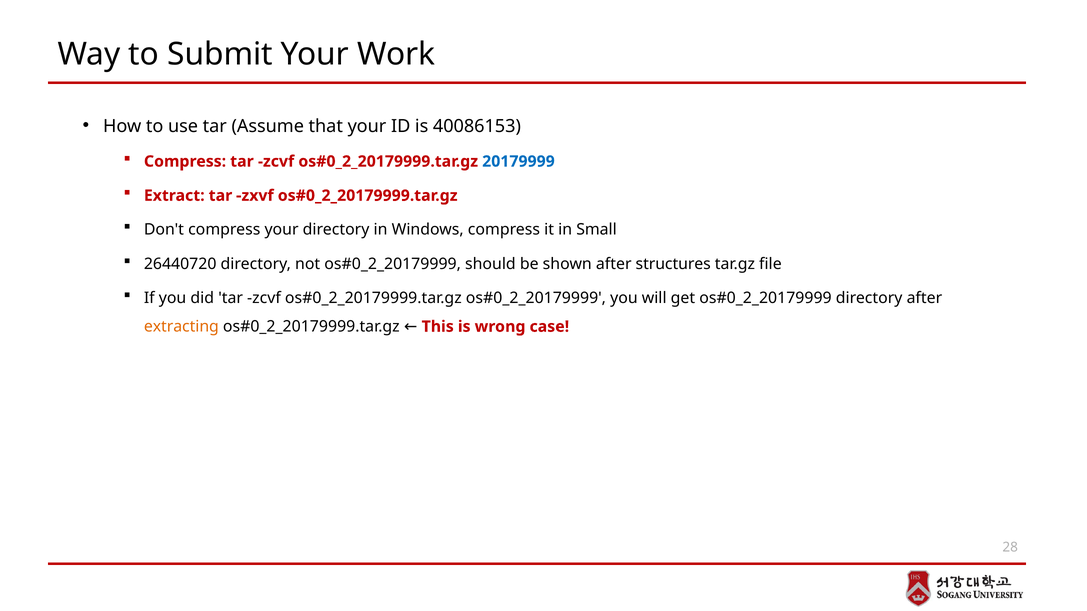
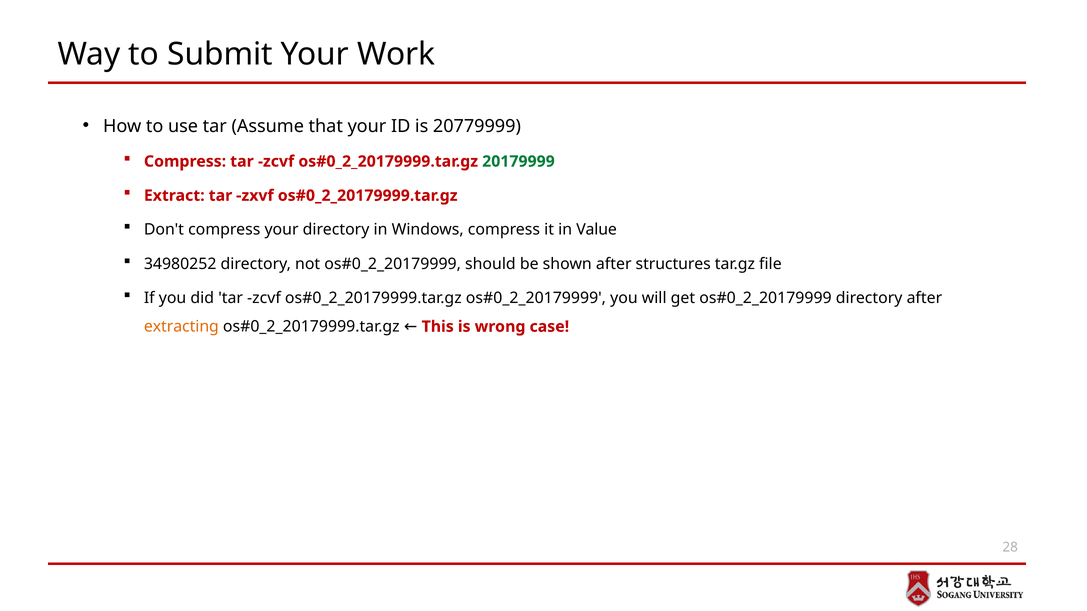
40086153: 40086153 -> 20779999
20179999 colour: blue -> green
Small: Small -> Value
26440720: 26440720 -> 34980252
